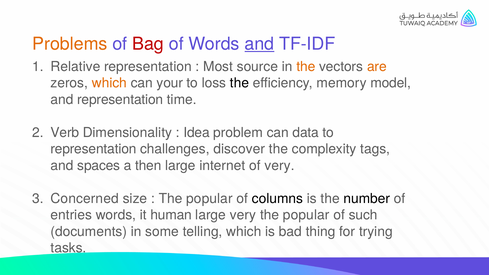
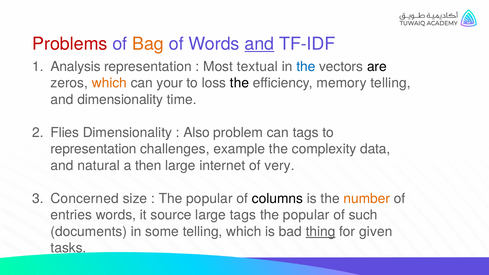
Problems colour: orange -> red
Bag colour: red -> orange
Relative: Relative -> Analysis
source: source -> textual
the at (306, 67) colour: orange -> blue
are colour: orange -> black
memory model: model -> telling
and representation: representation -> dimensionality
Verb: Verb -> Flies
Idea: Idea -> Also
can data: data -> tags
discover: discover -> example
tags: tags -> data
spaces: spaces -> natural
number colour: black -> orange
human: human -> source
large very: very -> tags
thing underline: none -> present
trying: trying -> given
